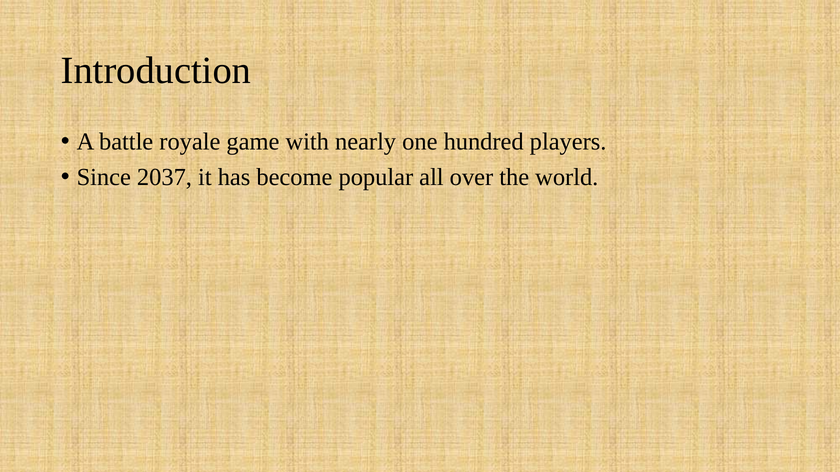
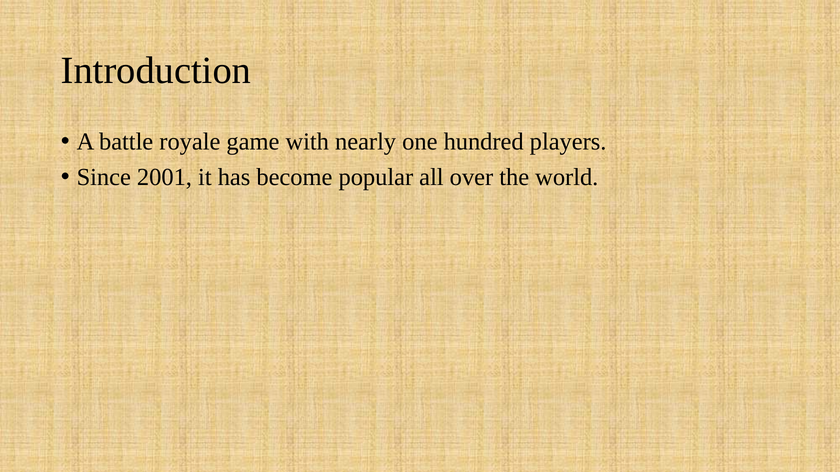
2037: 2037 -> 2001
